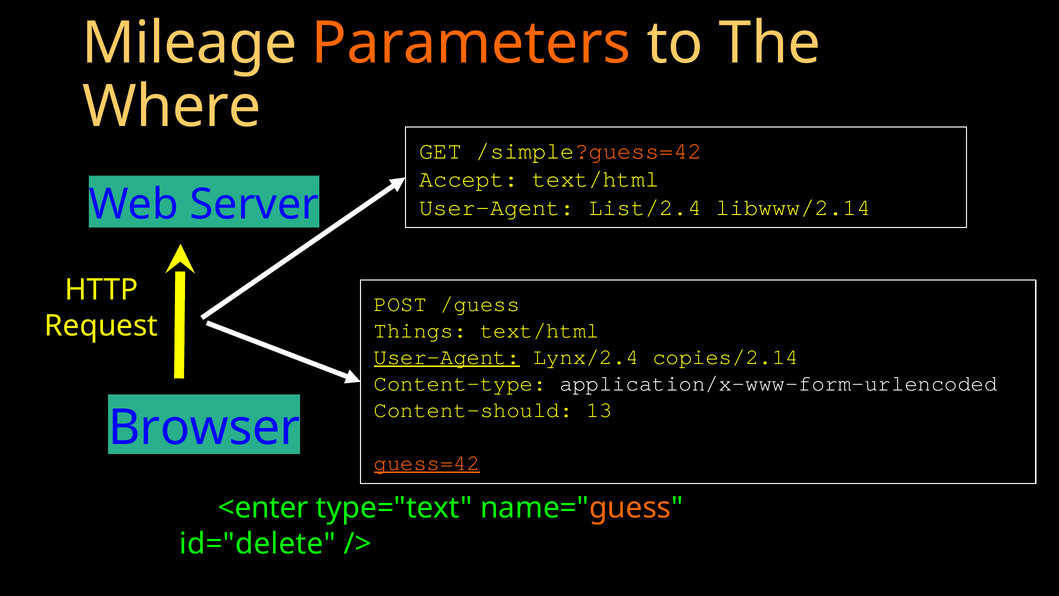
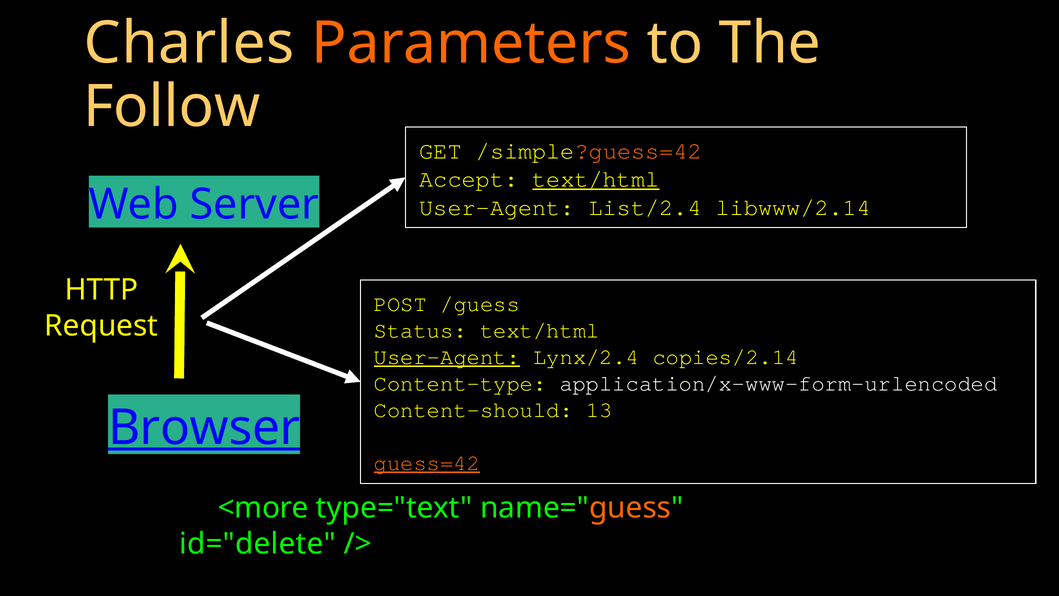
Mileage: Mileage -> Charles
Where: Where -> Follow
text/html at (596, 179) underline: none -> present
Things: Things -> Status
Browser underline: none -> present
<enter: <enter -> <more
